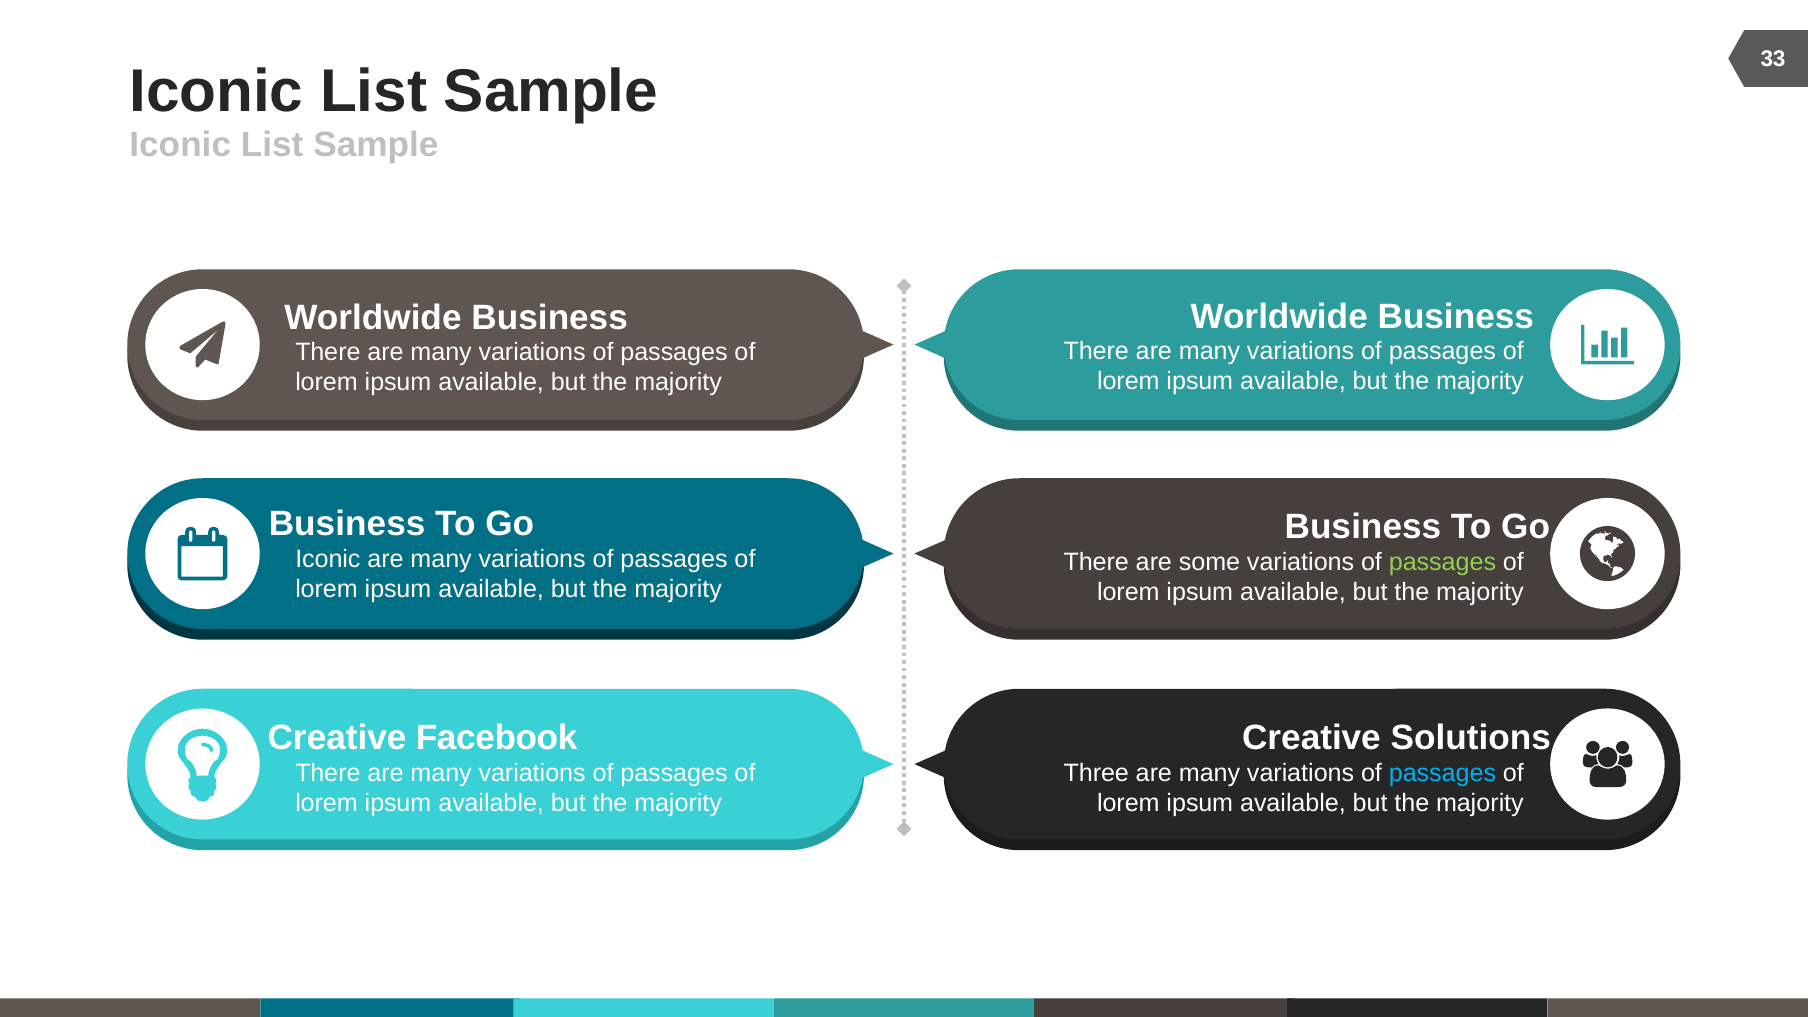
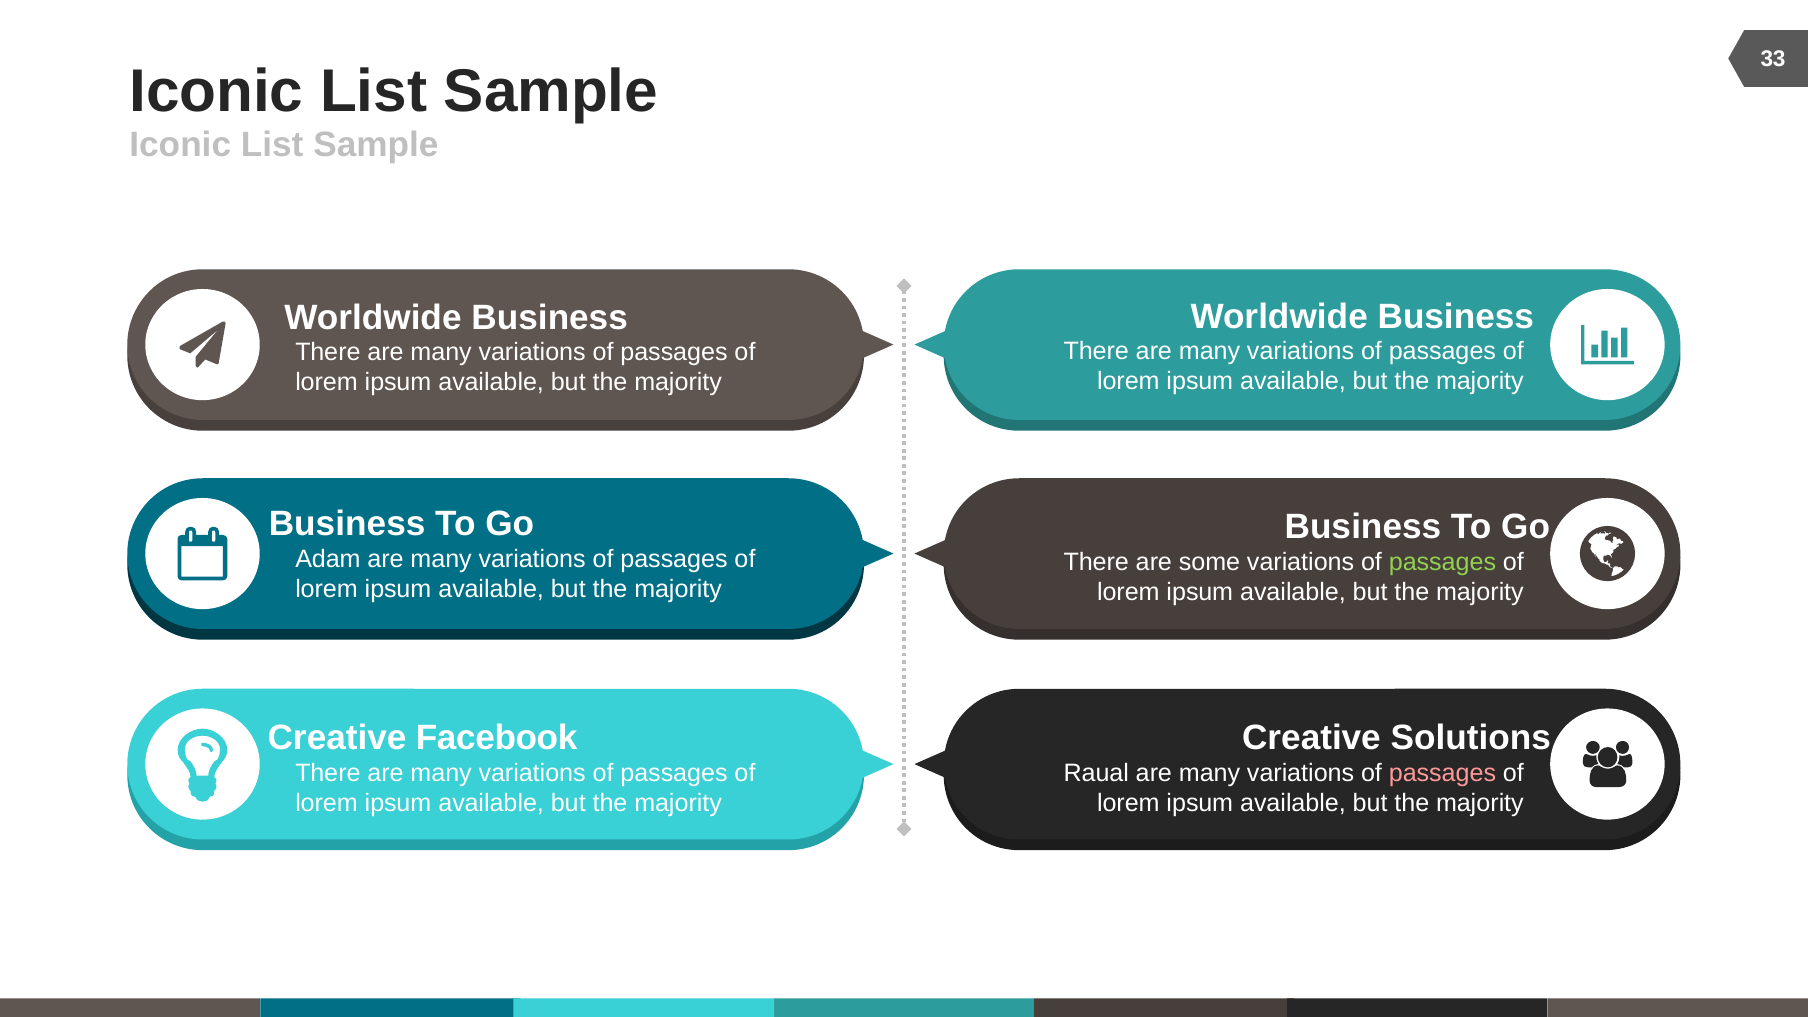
Iconic at (328, 559): Iconic -> Adam
Three: Three -> Raual
passages at (1442, 773) colour: light blue -> pink
